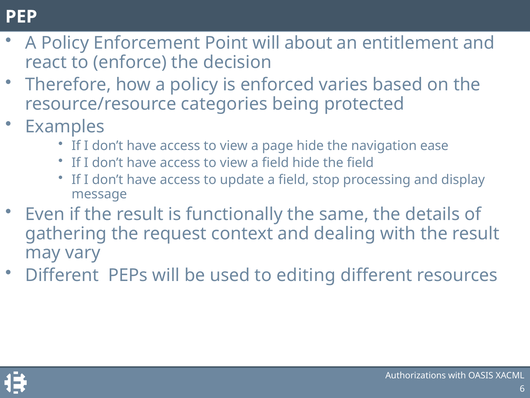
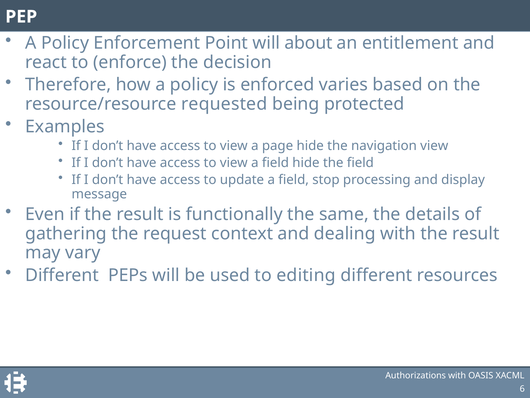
categories: categories -> requested
navigation ease: ease -> view
